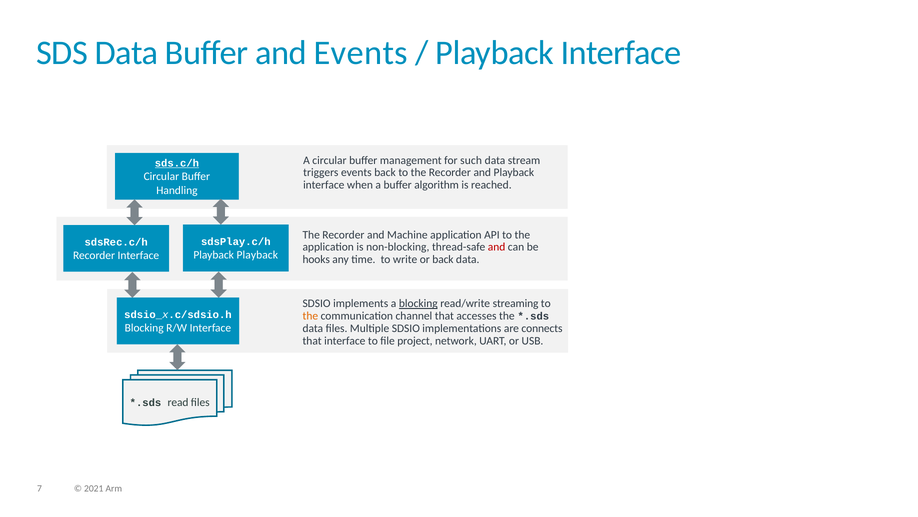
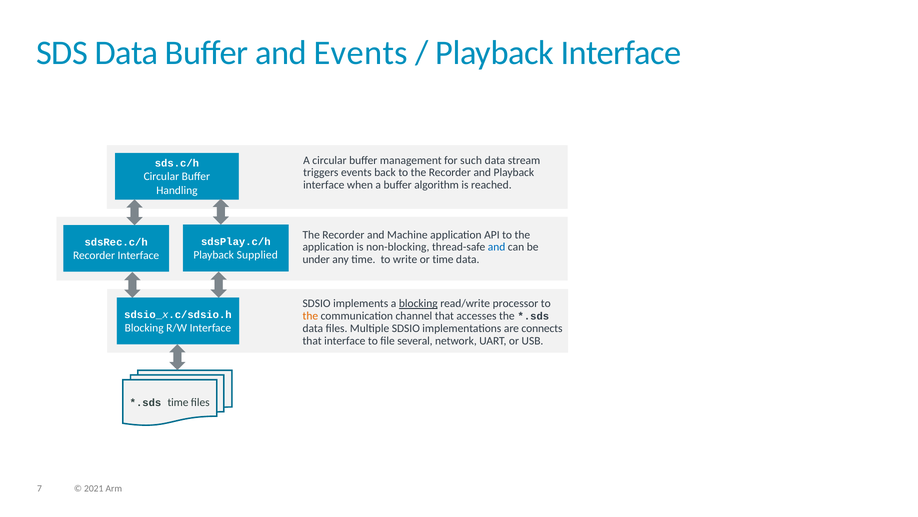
sds.c/h underline: present -> none
and at (497, 247) colour: red -> blue
Playback Playback: Playback -> Supplied
hooks: hooks -> under
or back: back -> time
streaming: streaming -> processor
project: project -> several
read at (178, 402): read -> time
